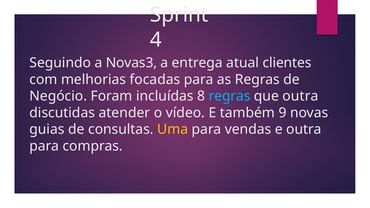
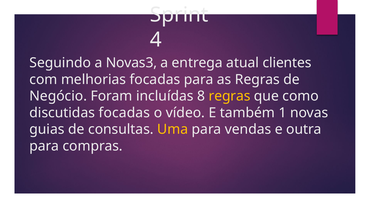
regras at (230, 96) colour: light blue -> yellow
que outra: outra -> como
discutidas atender: atender -> focadas
9: 9 -> 1
